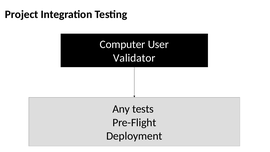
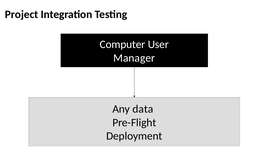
Validator: Validator -> Manager
tests: tests -> data
